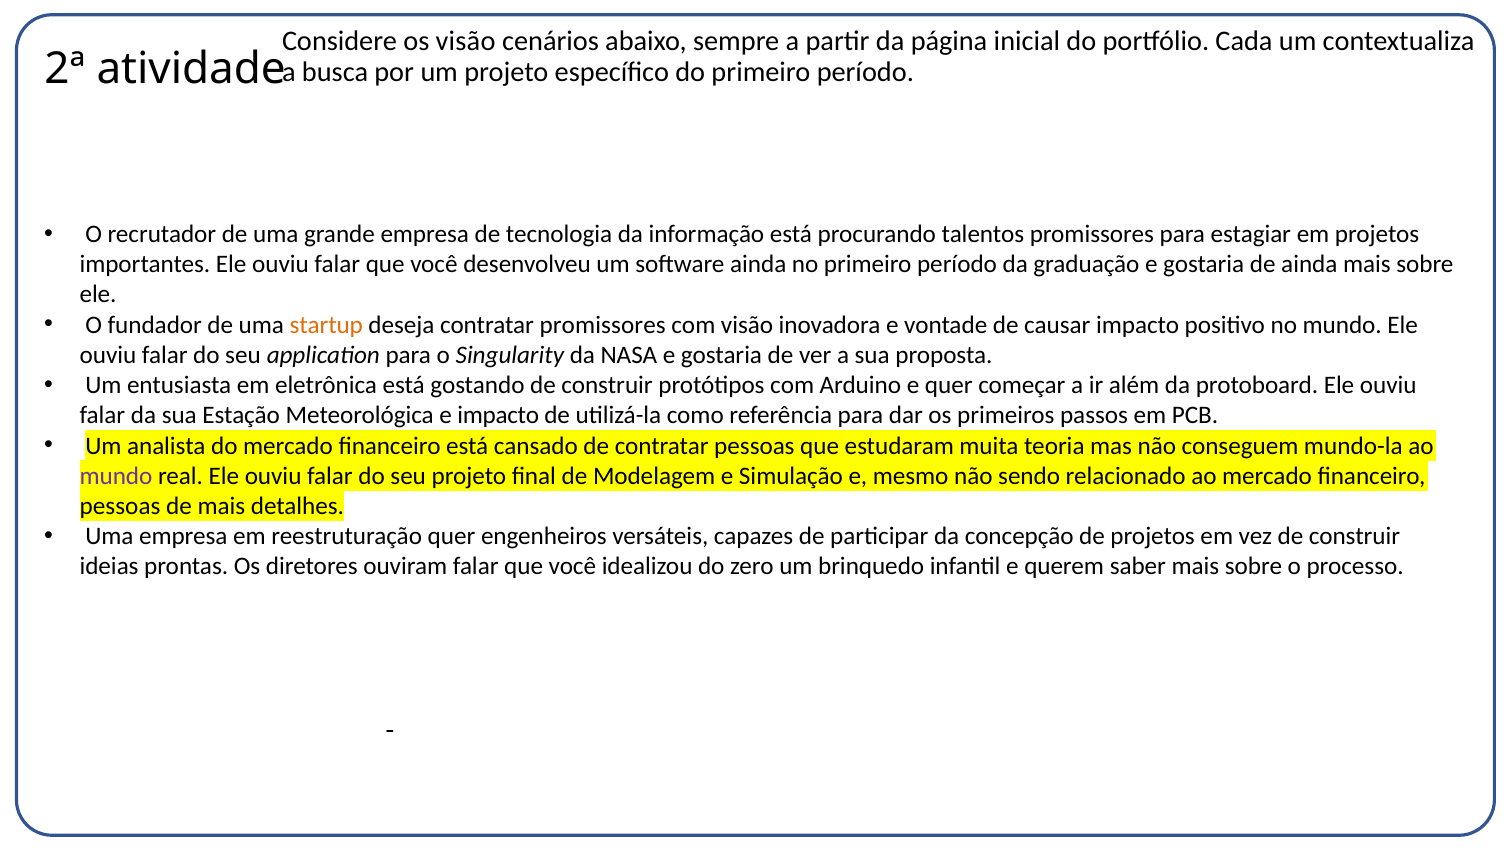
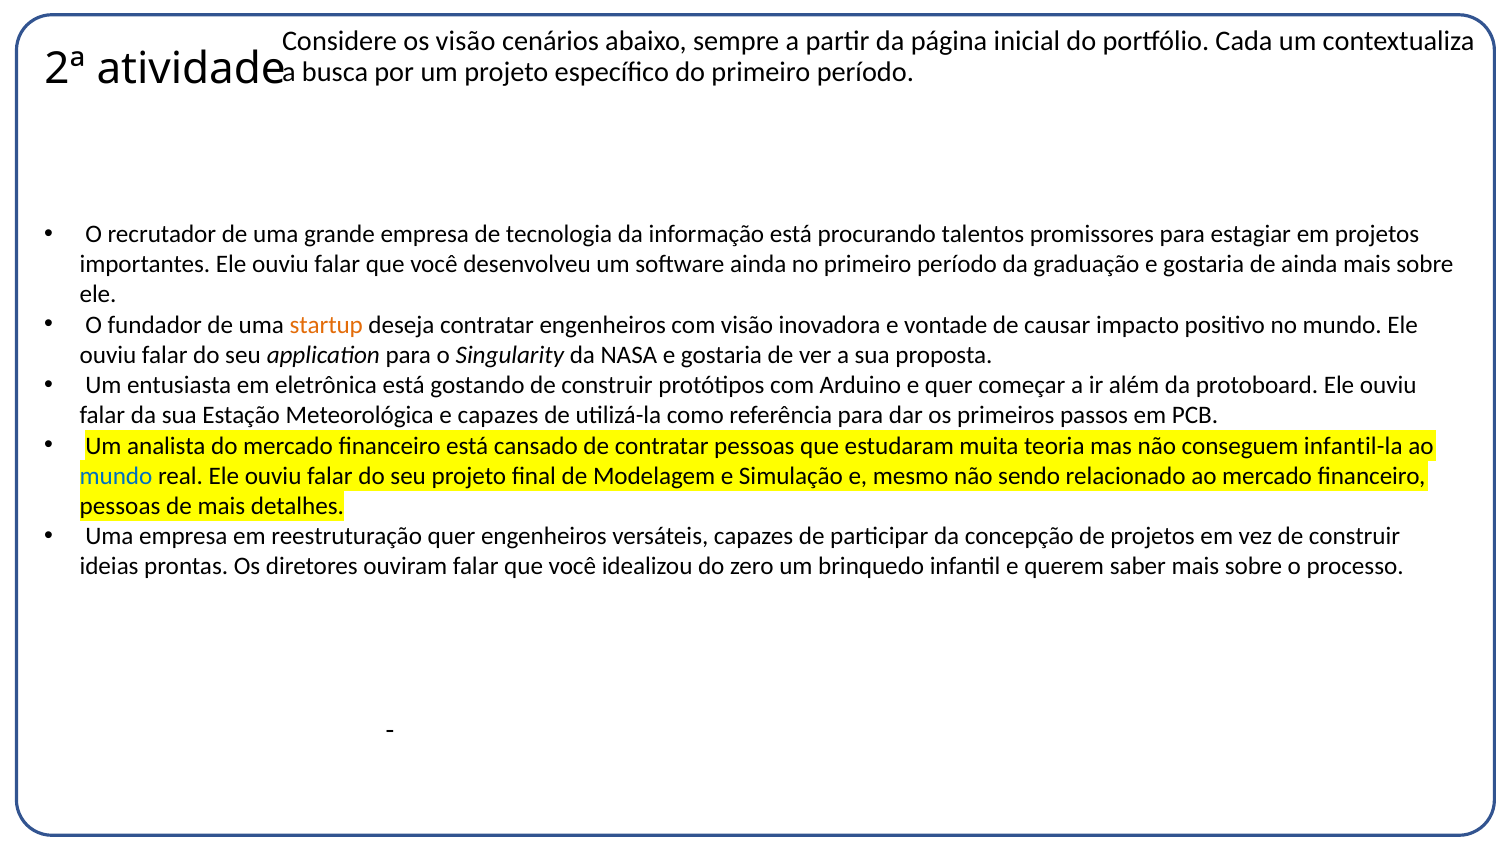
contratar promissores: promissores -> engenheiros
e impacto: impacto -> capazes
mundo-la: mundo-la -> infantil-la
mundo at (116, 476) colour: purple -> blue
